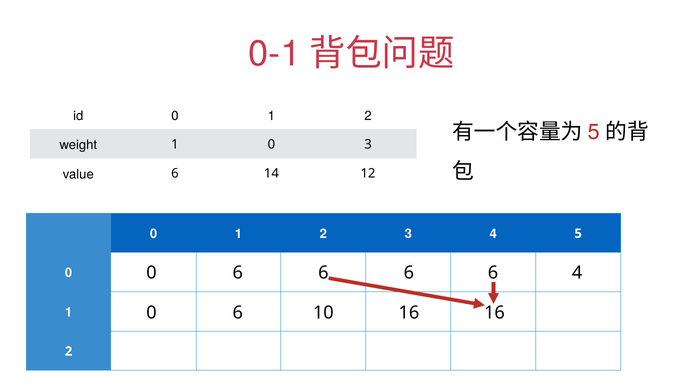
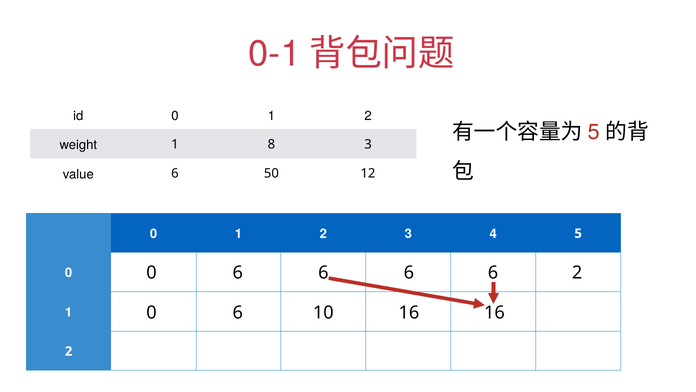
1 0: 0 -> 8
14: 14 -> 50
4 at (577, 272): 4 -> 2
